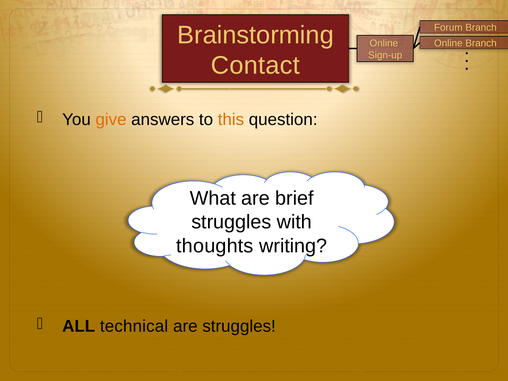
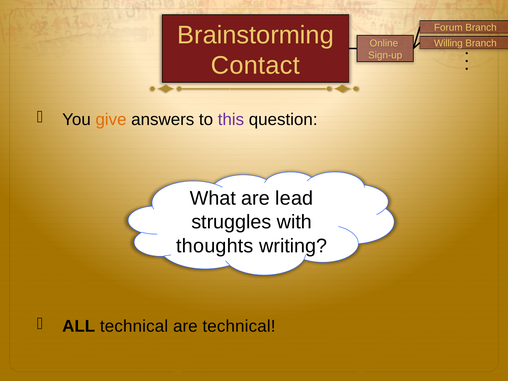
Online at (448, 43): Online -> Willing
this colour: orange -> purple
brief: brief -> lead
are struggles: struggles -> technical
